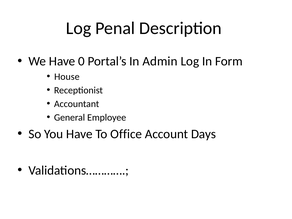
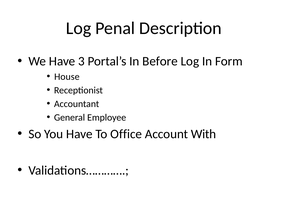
0: 0 -> 3
Admin: Admin -> Before
Days: Days -> With
